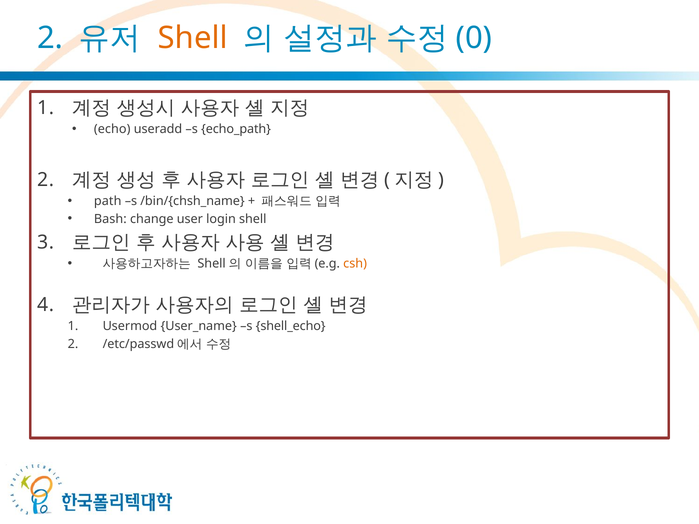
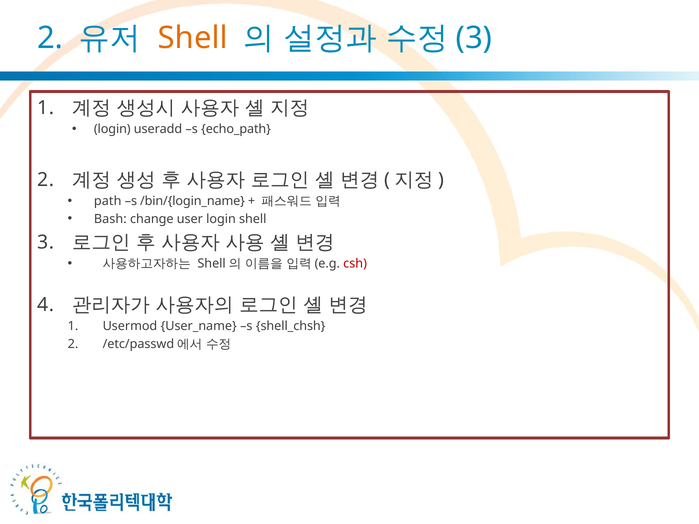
0 at (474, 38): 0 -> 3
echo at (112, 129): echo -> login
/bin/{chsh_name: /bin/{chsh_name -> /bin/{login_name
csh colour: orange -> red
shell_echo: shell_echo -> shell_chsh
